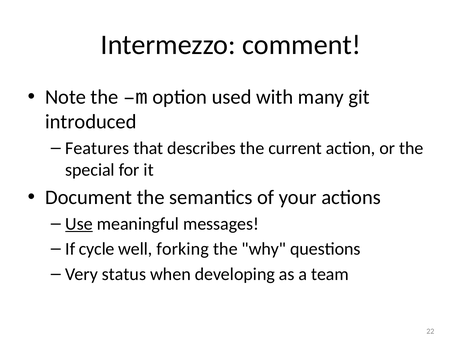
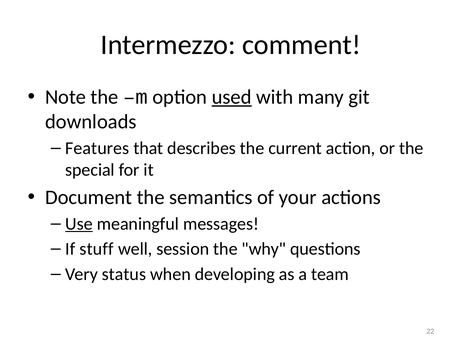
used underline: none -> present
introduced: introduced -> downloads
cycle: cycle -> stuff
forking: forking -> session
